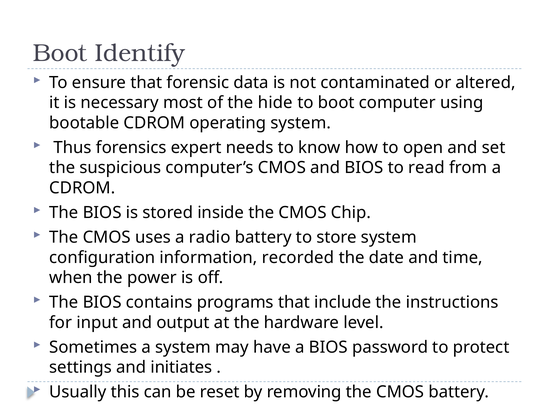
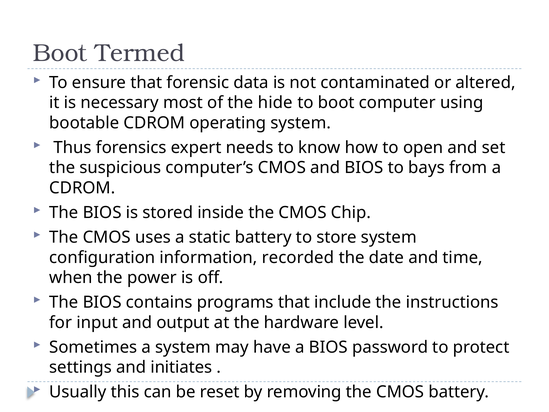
Identify: Identify -> Termed
read: read -> bays
radio: radio -> static
